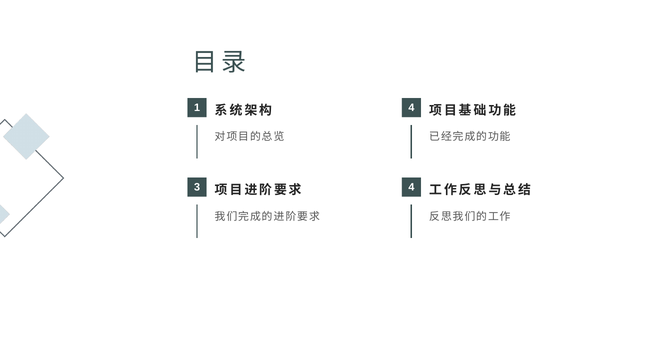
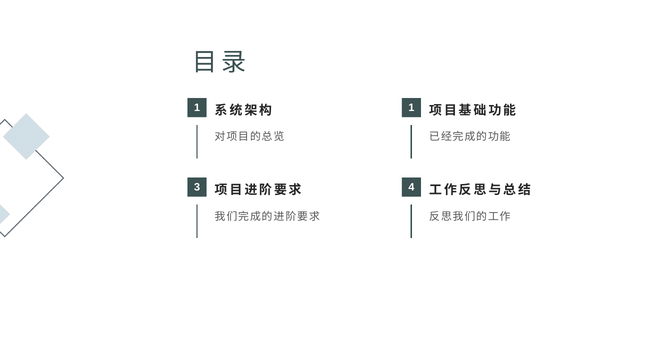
4 at (411, 108): 4 -> 1
